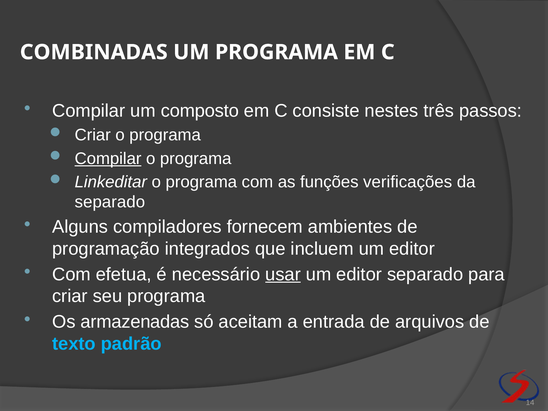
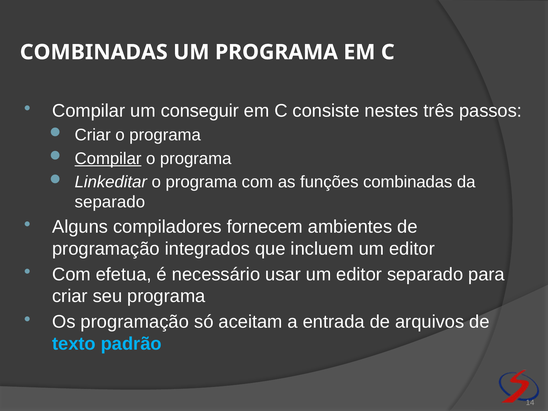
composto: composto -> conseguir
funções verificações: verificações -> combinadas
usar underline: present -> none
Os armazenadas: armazenadas -> programação
